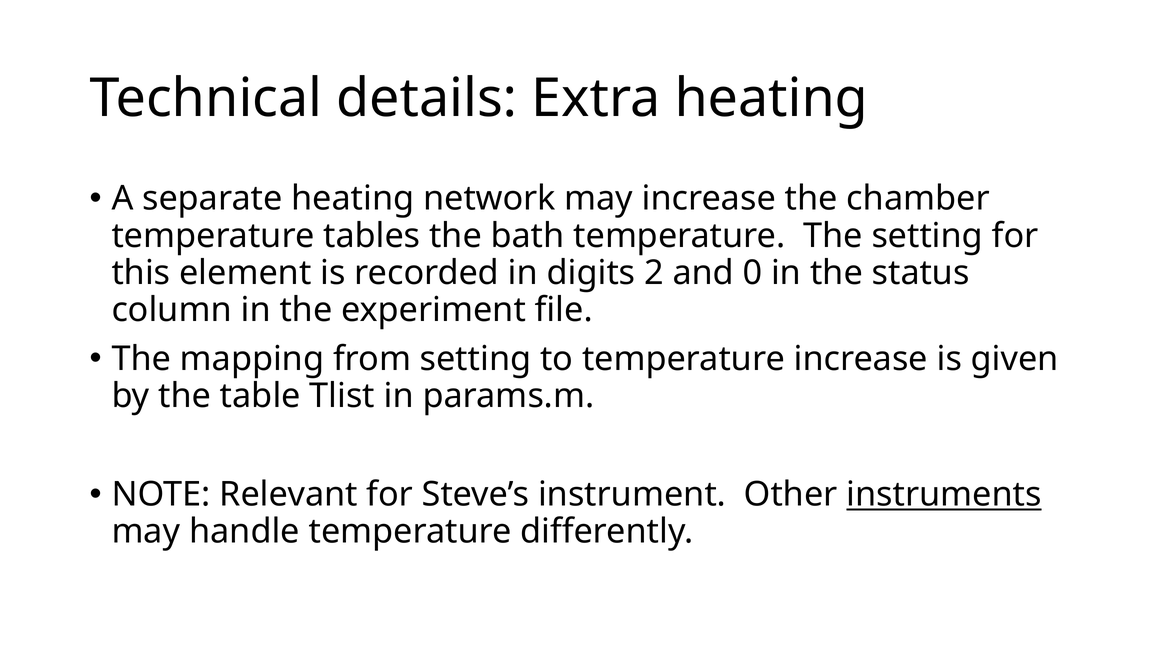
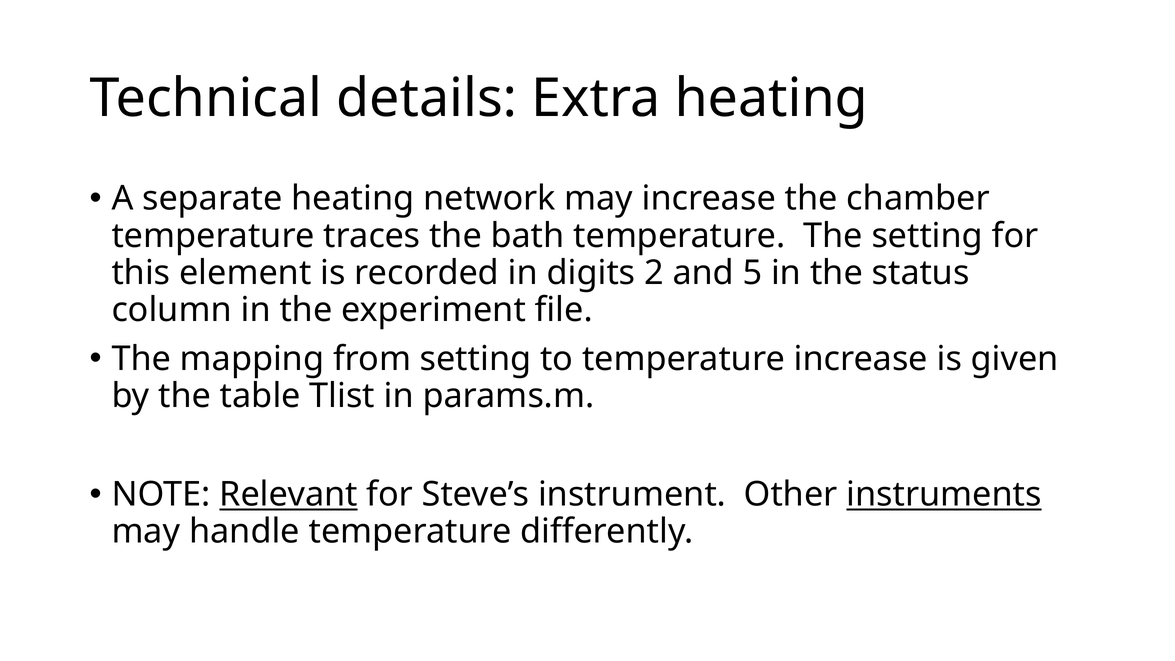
tables: tables -> traces
0: 0 -> 5
Relevant underline: none -> present
